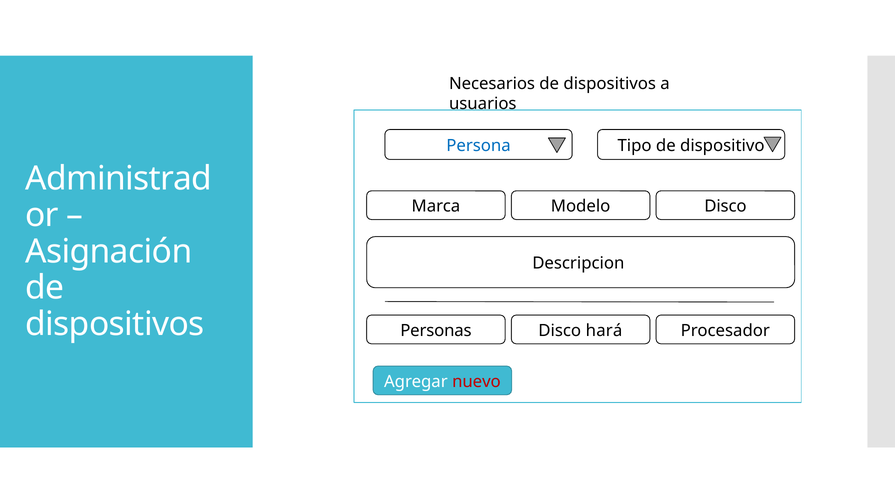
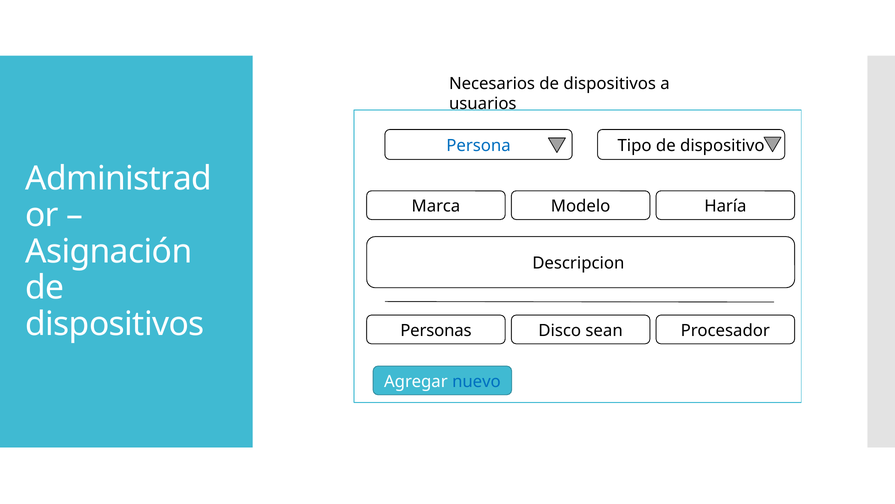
Modelo Disco: Disco -> Haría
hará: hará -> sean
nuevo colour: red -> blue
